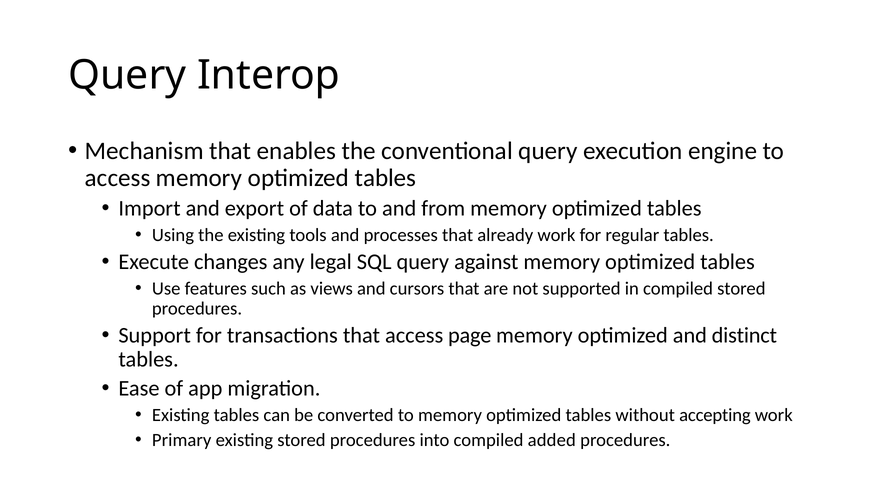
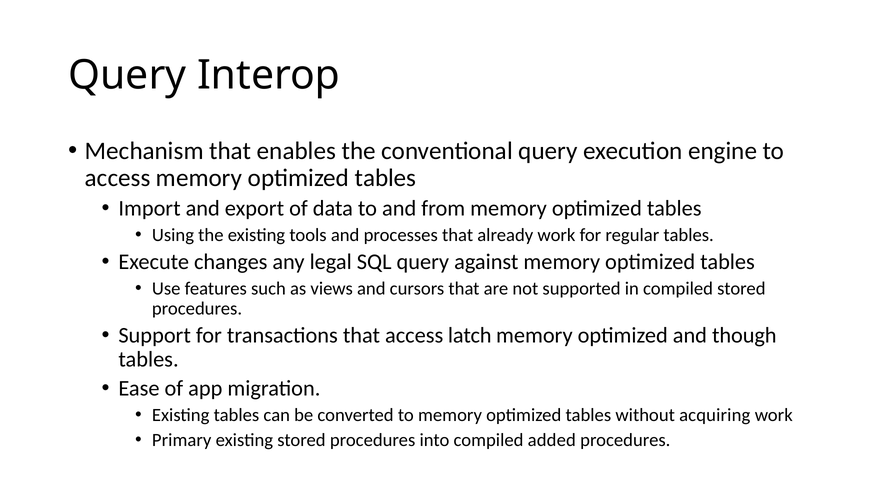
page: page -> latch
distinct: distinct -> though
accepting: accepting -> acquiring
